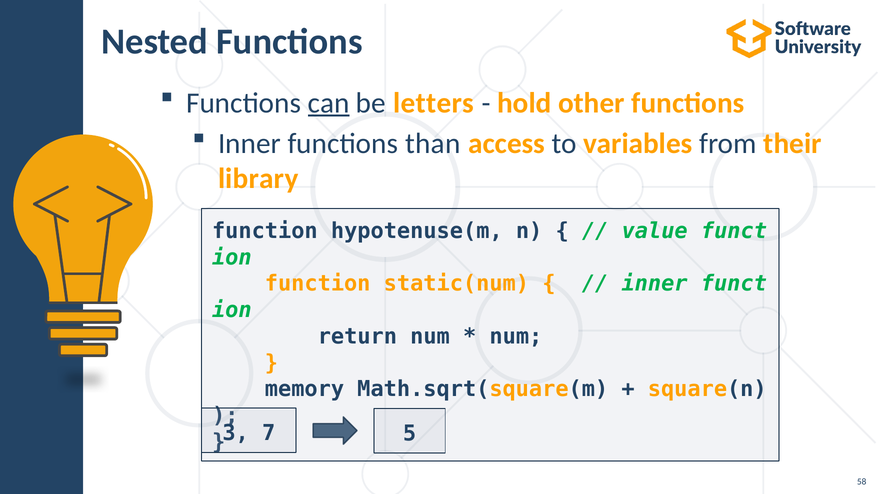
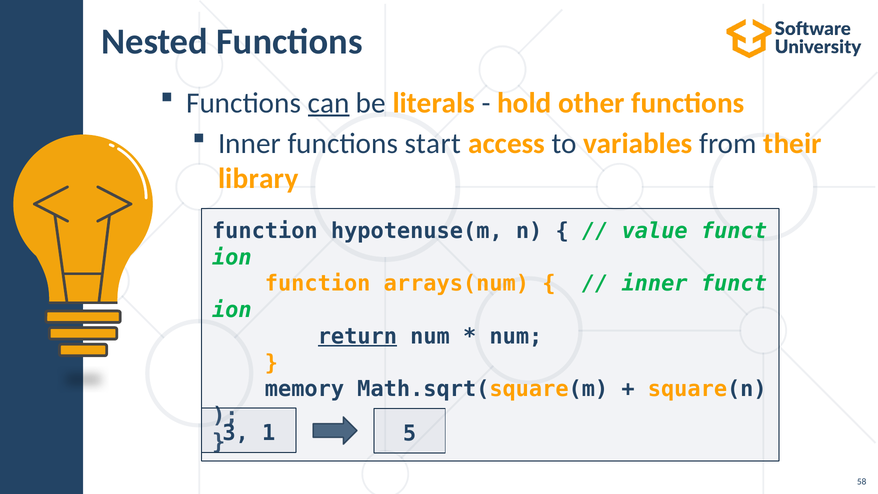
letters: letters -> literals
than: than -> start
static(num: static(num -> arrays(num
return underline: none -> present
7: 7 -> 1
